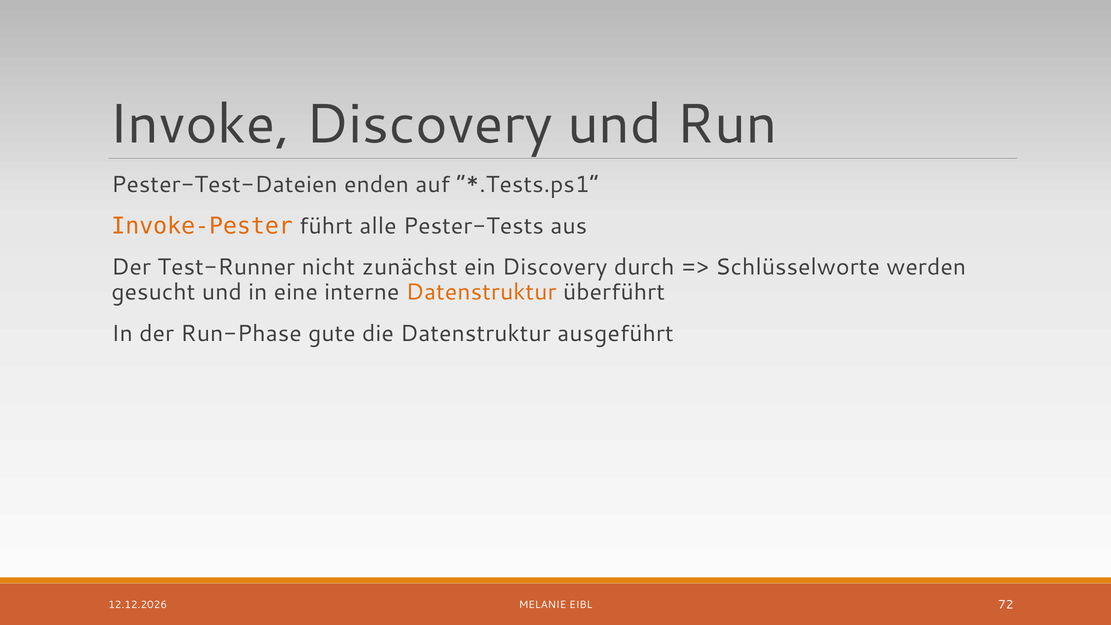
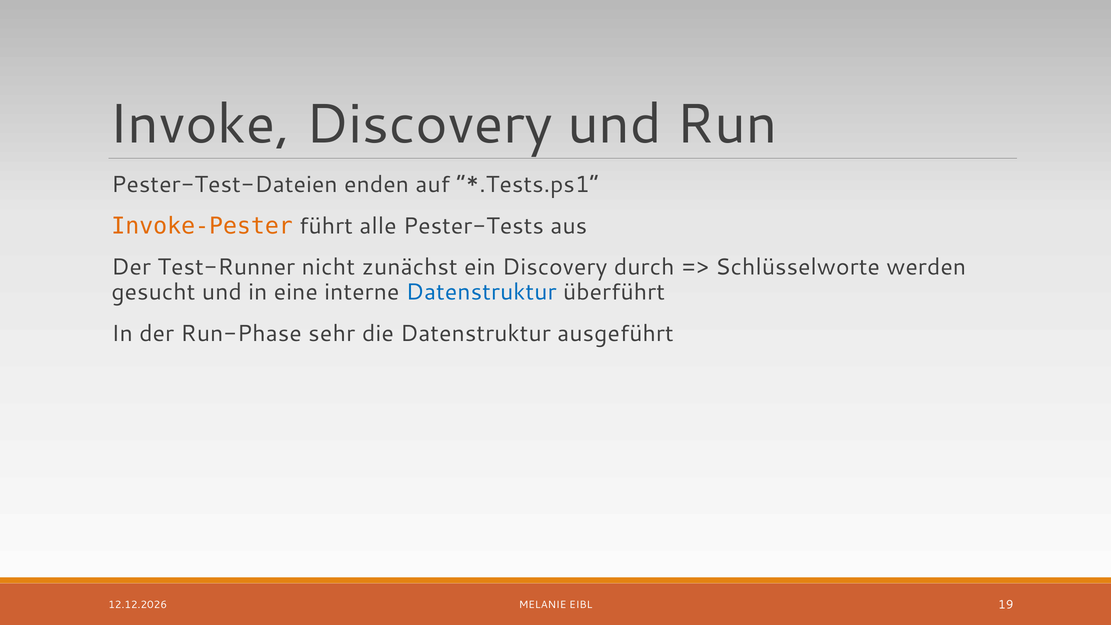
Datenstruktur at (481, 292) colour: orange -> blue
gute: gute -> sehr
72: 72 -> 19
